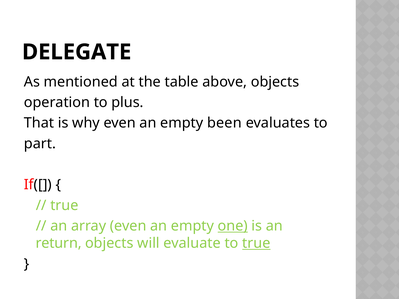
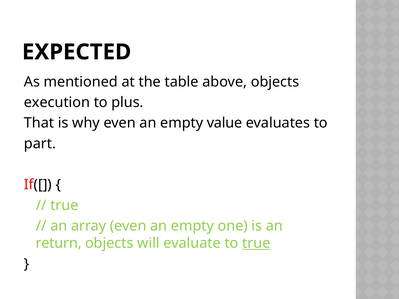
DELEGATE: DELEGATE -> EXPECTED
operation: operation -> execution
been: been -> value
one underline: present -> none
